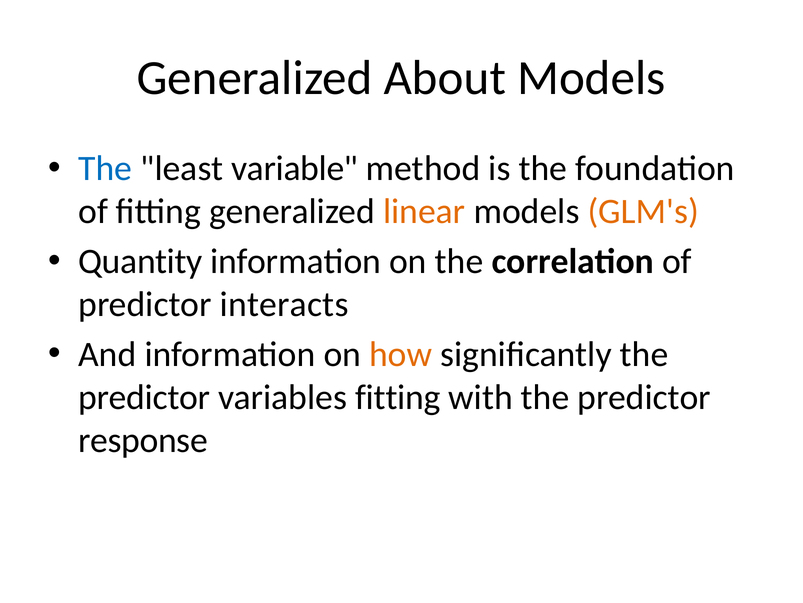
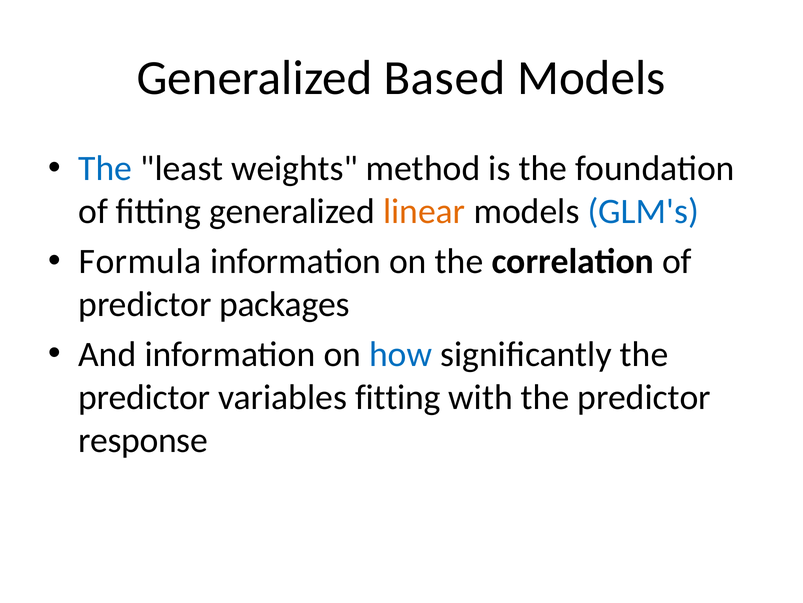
About: About -> Based
variable: variable -> weights
GLM's colour: orange -> blue
Quantity: Quantity -> Formula
interacts: interacts -> packages
how colour: orange -> blue
